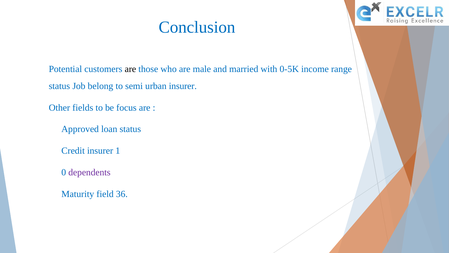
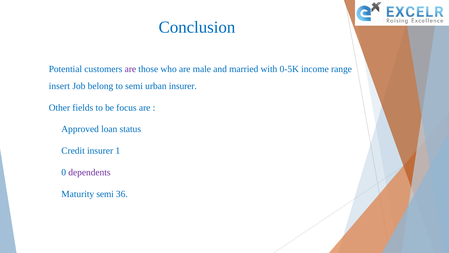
are at (130, 69) colour: black -> purple
status at (59, 86): status -> insert
field at (105, 194): field -> semi
